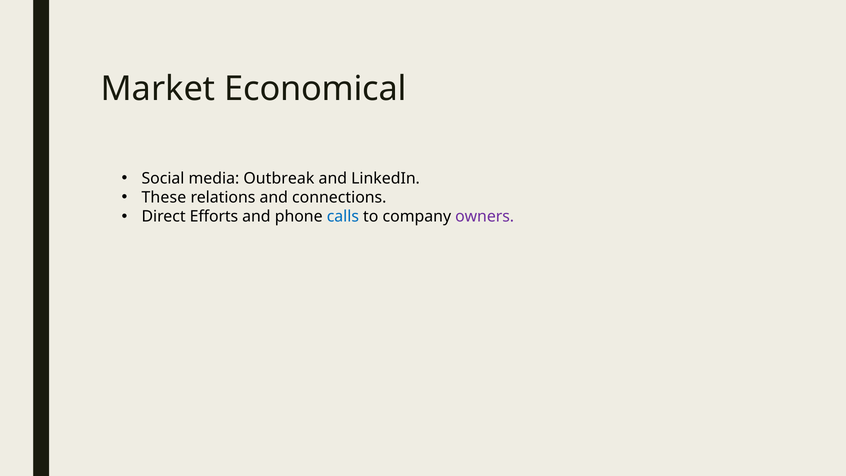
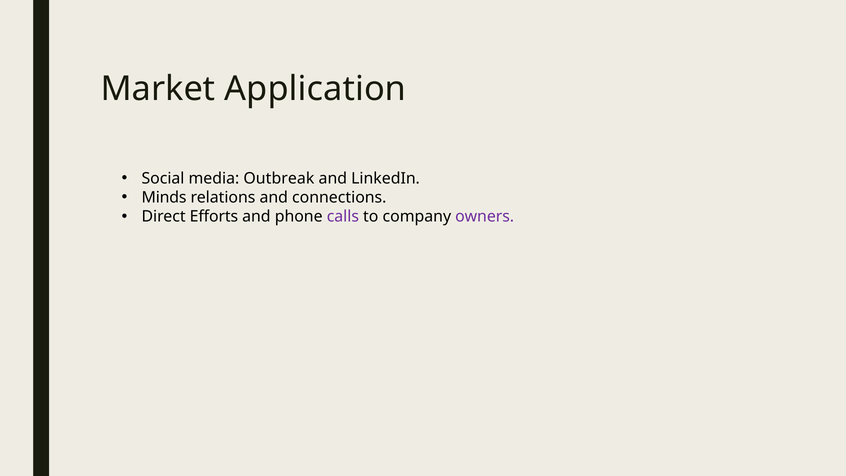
Economical: Economical -> Application
These: These -> Minds
calls colour: blue -> purple
